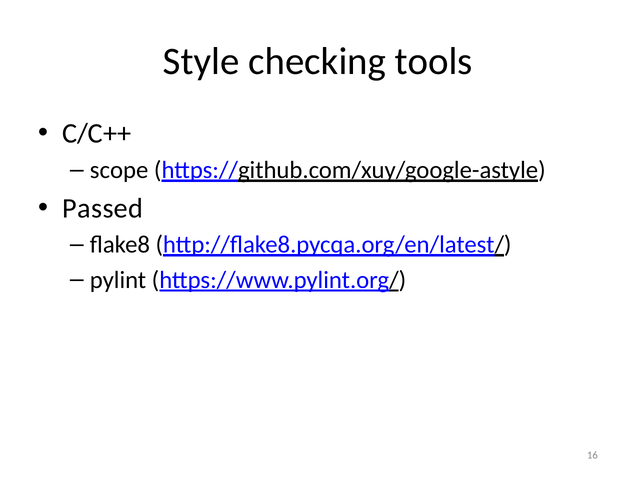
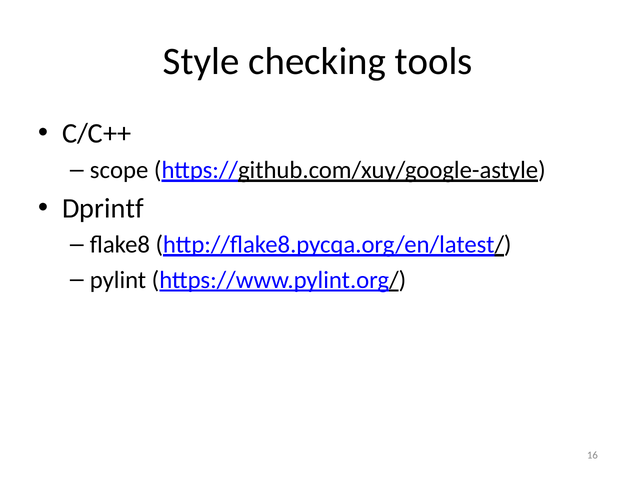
Passed: Passed -> Dprintf
